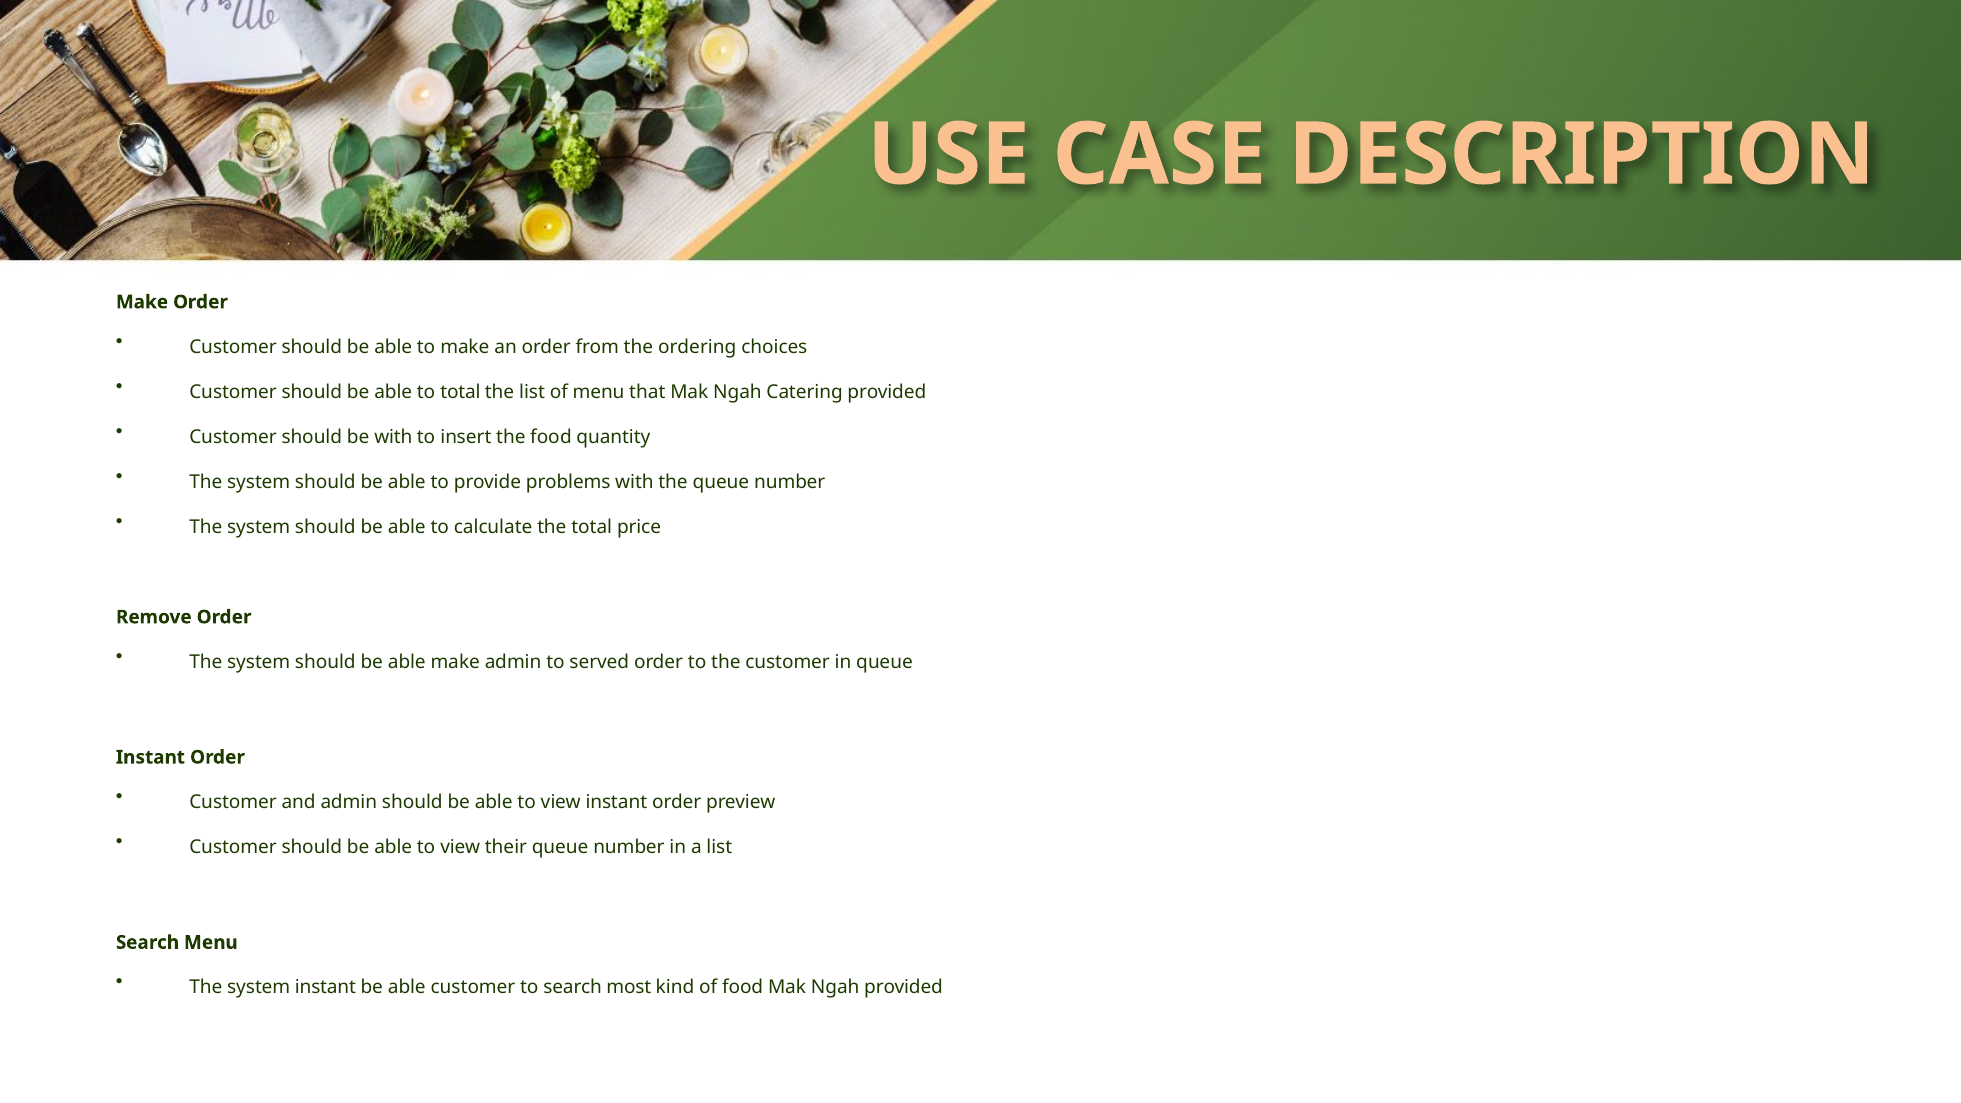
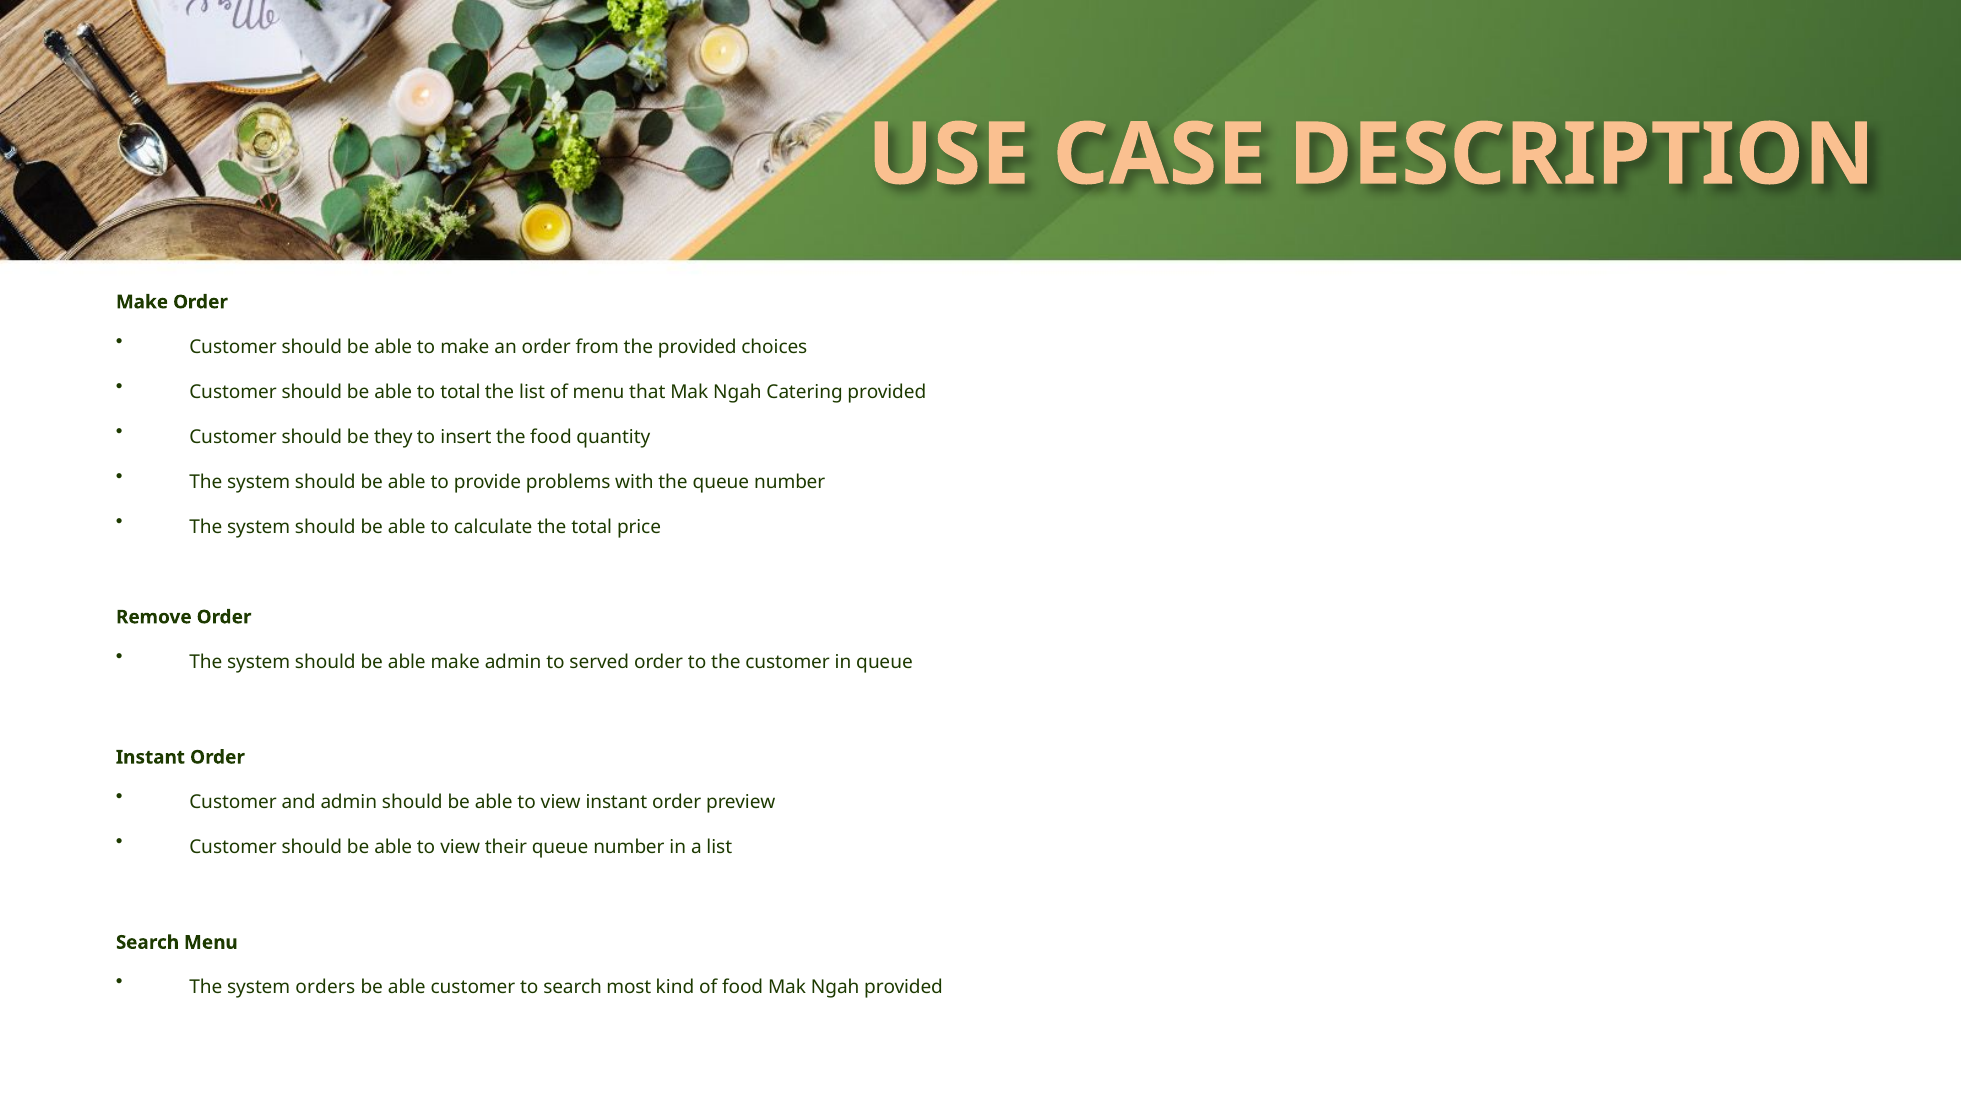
the ordering: ordering -> provided
be with: with -> they
system instant: instant -> orders
